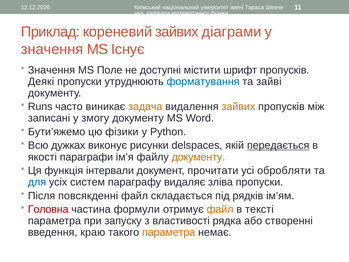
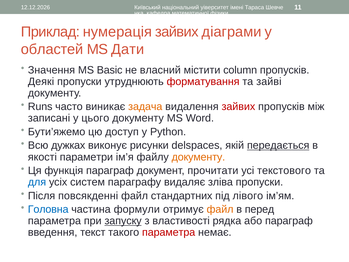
кореневий: кореневий -> нумерація
значення at (52, 49): значення -> областей
Існує: Існує -> Дати
Поле: Поле -> Basic
доступні: доступні -> власний
шрифт: шрифт -> column
форматування colour: blue -> red
зайвих at (238, 107) colour: orange -> red
змогу: змогу -> цього
цю фізики: фізики -> доступ
параграфи: параграфи -> параметри
функція інтервали: інтервали -> параграф
обробляти: обробляти -> текстового
складається: складається -> стандартних
рядків: рядків -> лівого
Головна colour: red -> blue
тексті: тексті -> перед
запуску underline: none -> present
або створенні: створенні -> параграф
краю: краю -> текст
параметра at (169, 232) colour: orange -> red
